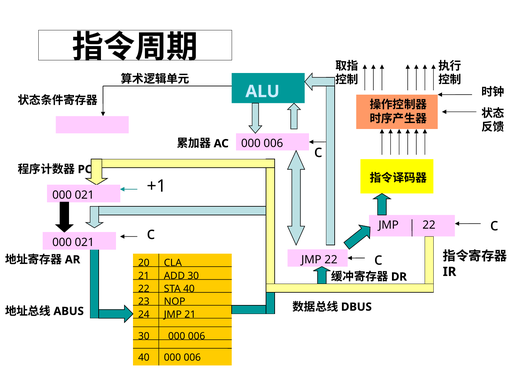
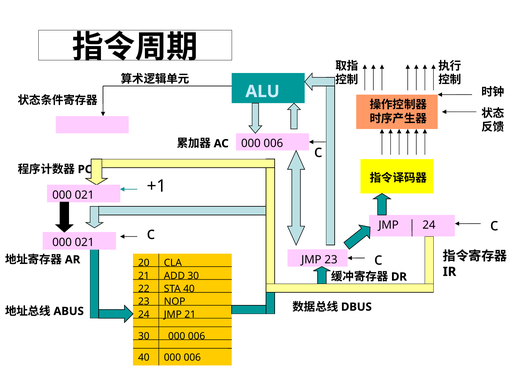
22 at (429, 225): 22 -> 24
22 at (331, 259): 22 -> 23
